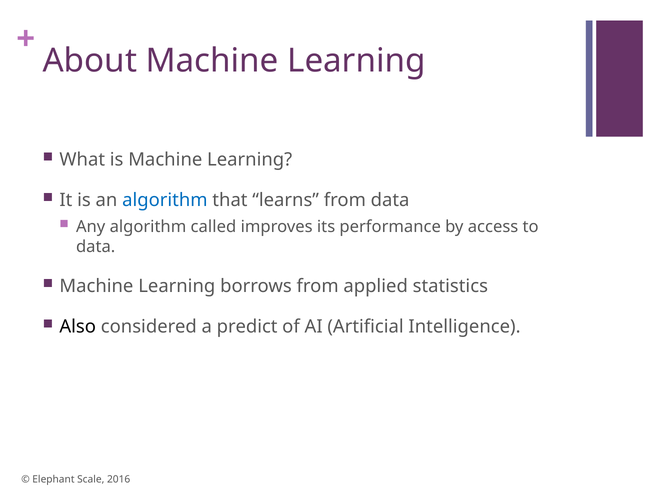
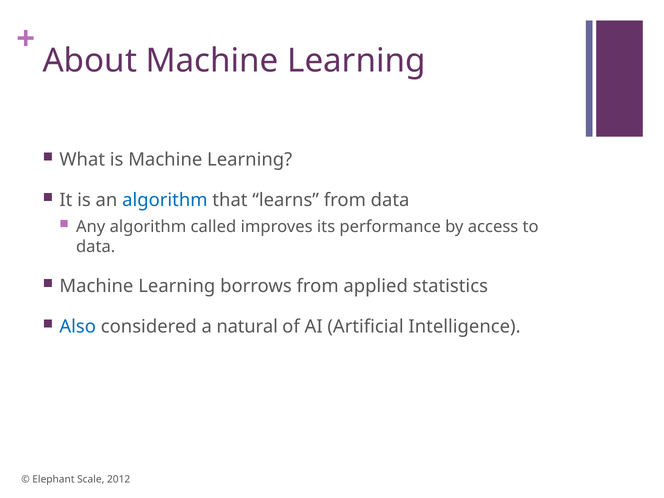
Also colour: black -> blue
predict: predict -> natural
2016: 2016 -> 2012
